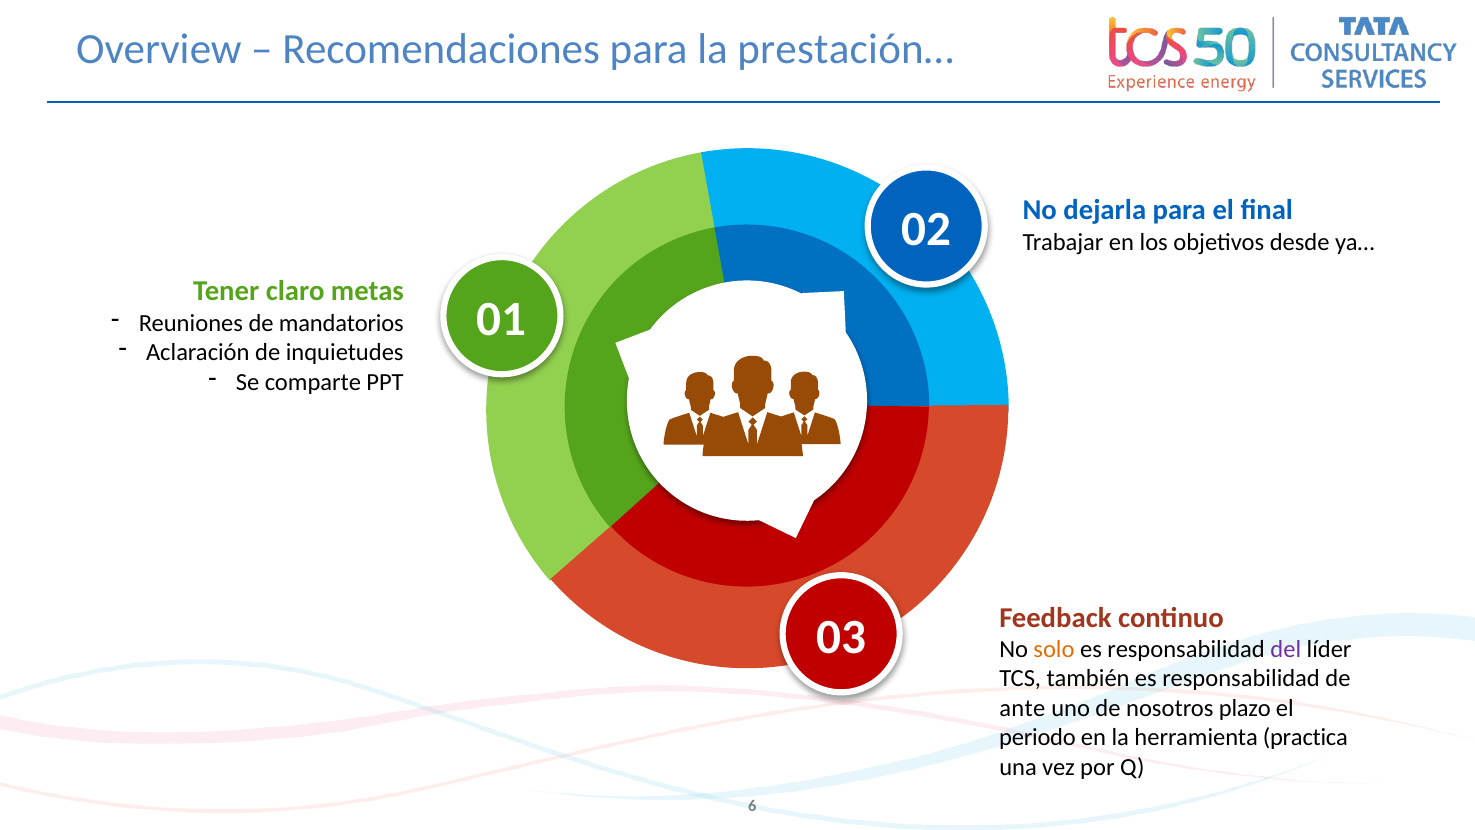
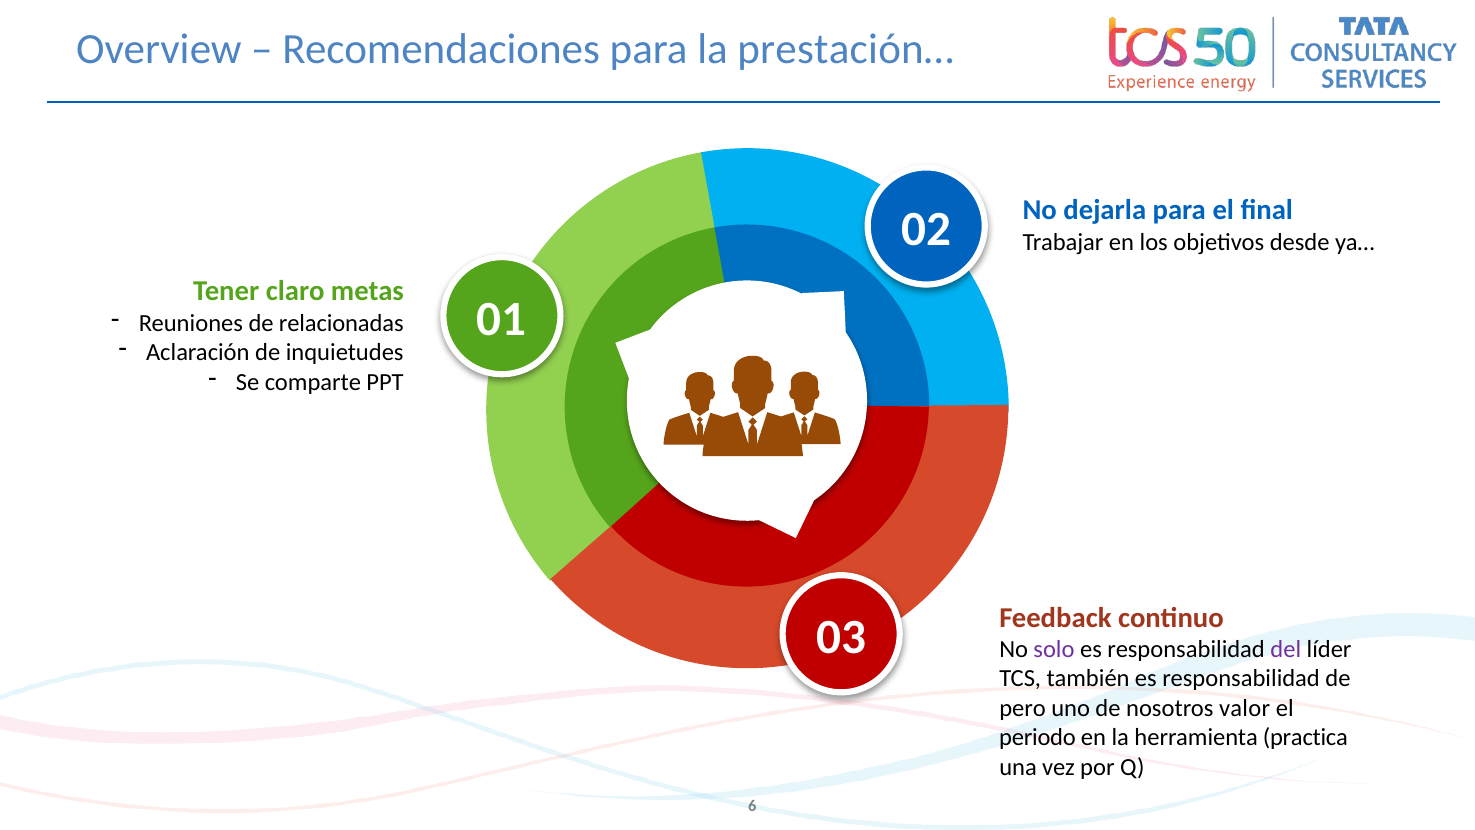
mandatorios: mandatorios -> relacionadas
solo colour: orange -> purple
ante: ante -> pero
plazo: plazo -> valor
